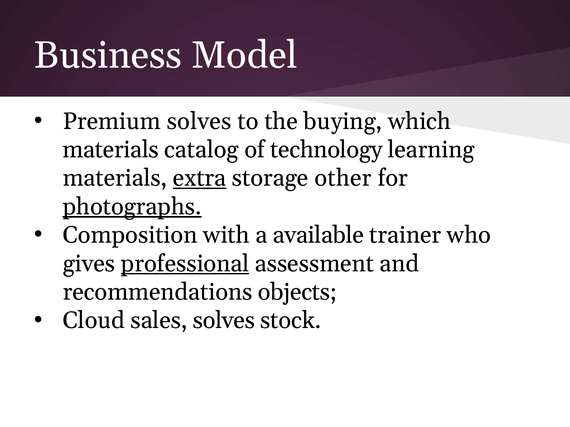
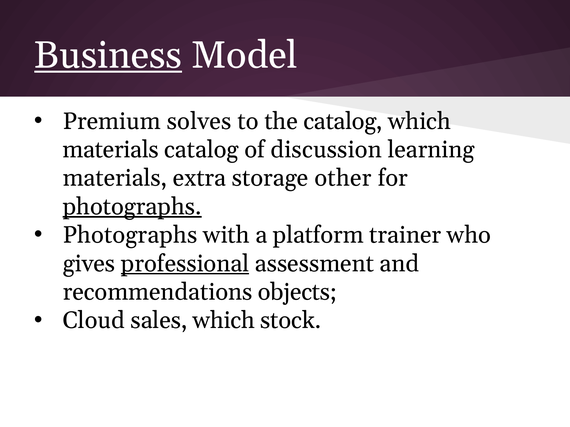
Business underline: none -> present
the buying: buying -> catalog
technology: technology -> discussion
extra underline: present -> none
Composition at (130, 235): Composition -> Photographs
available: available -> platform
sales solves: solves -> which
